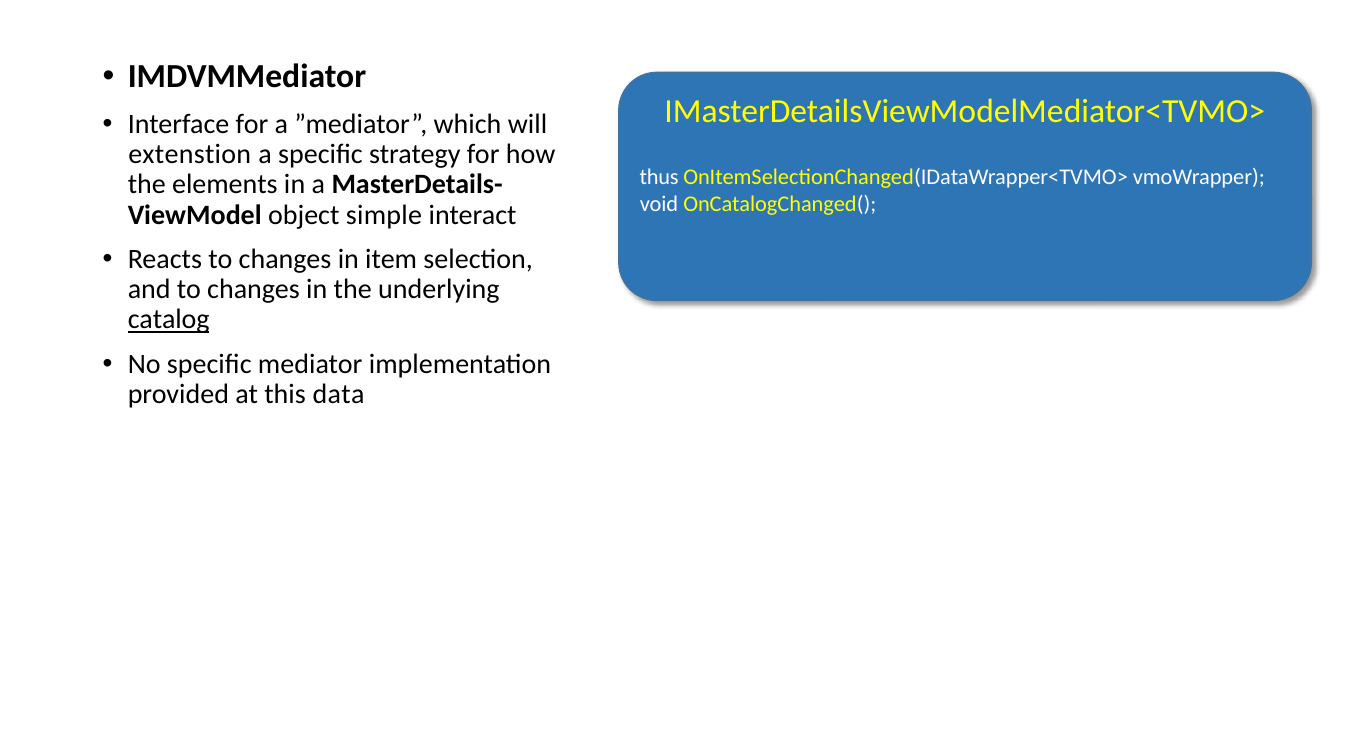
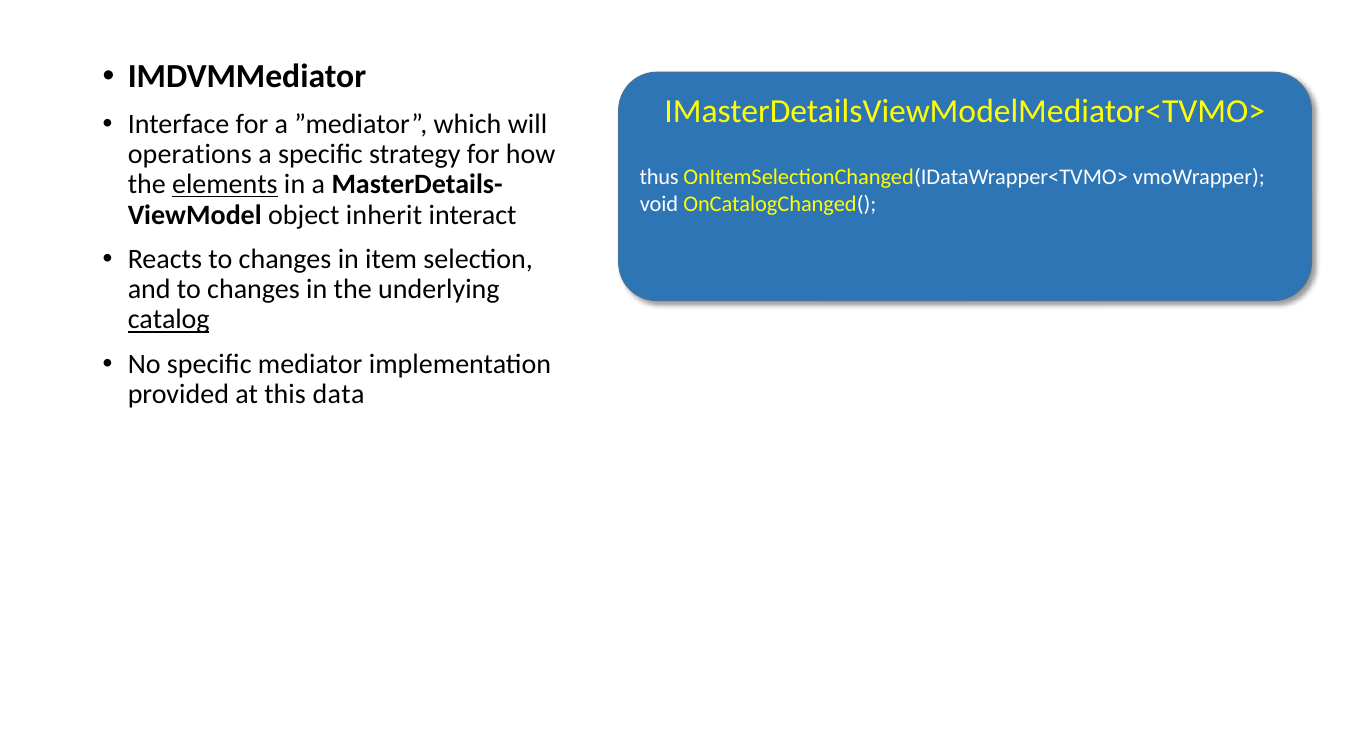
extenstion: extenstion -> operations
elements underline: none -> present
simple: simple -> inherit
